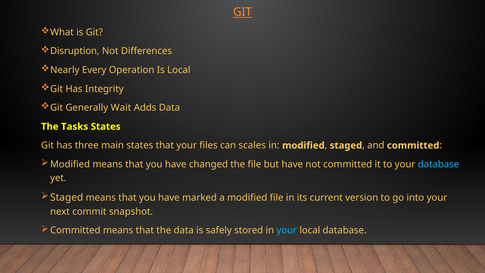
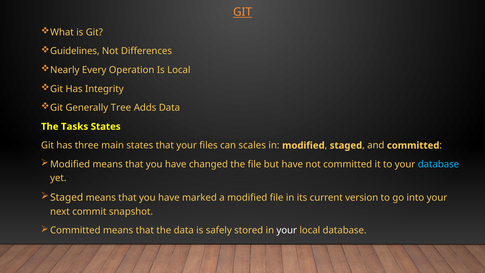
Disruption: Disruption -> Guidelines
Wait: Wait -> Tree
your at (287, 230) colour: light blue -> white
